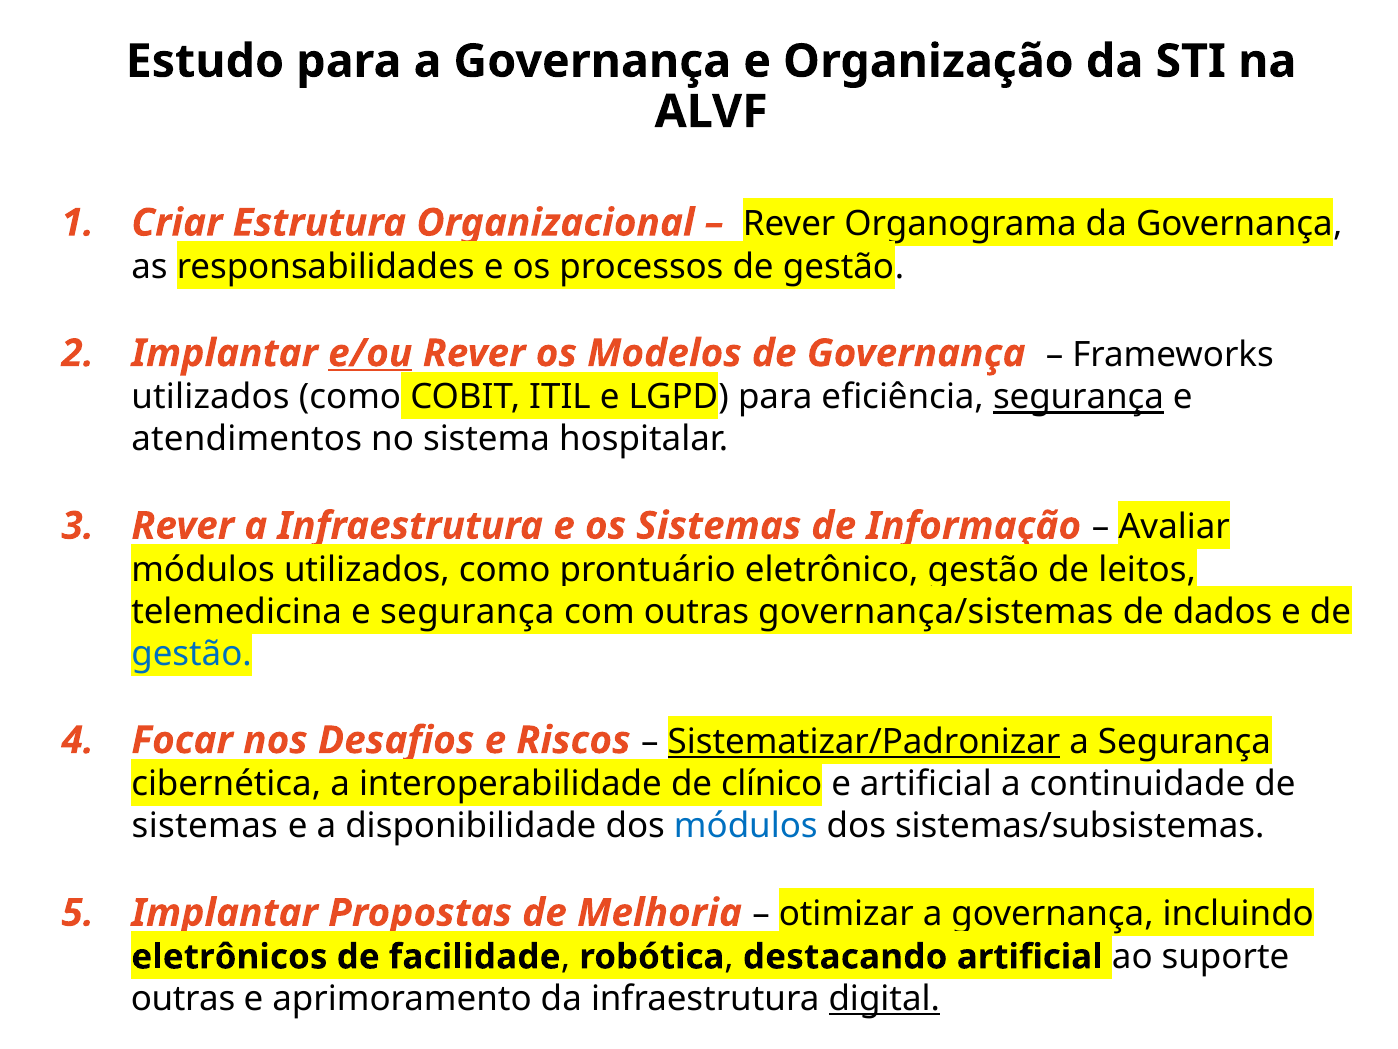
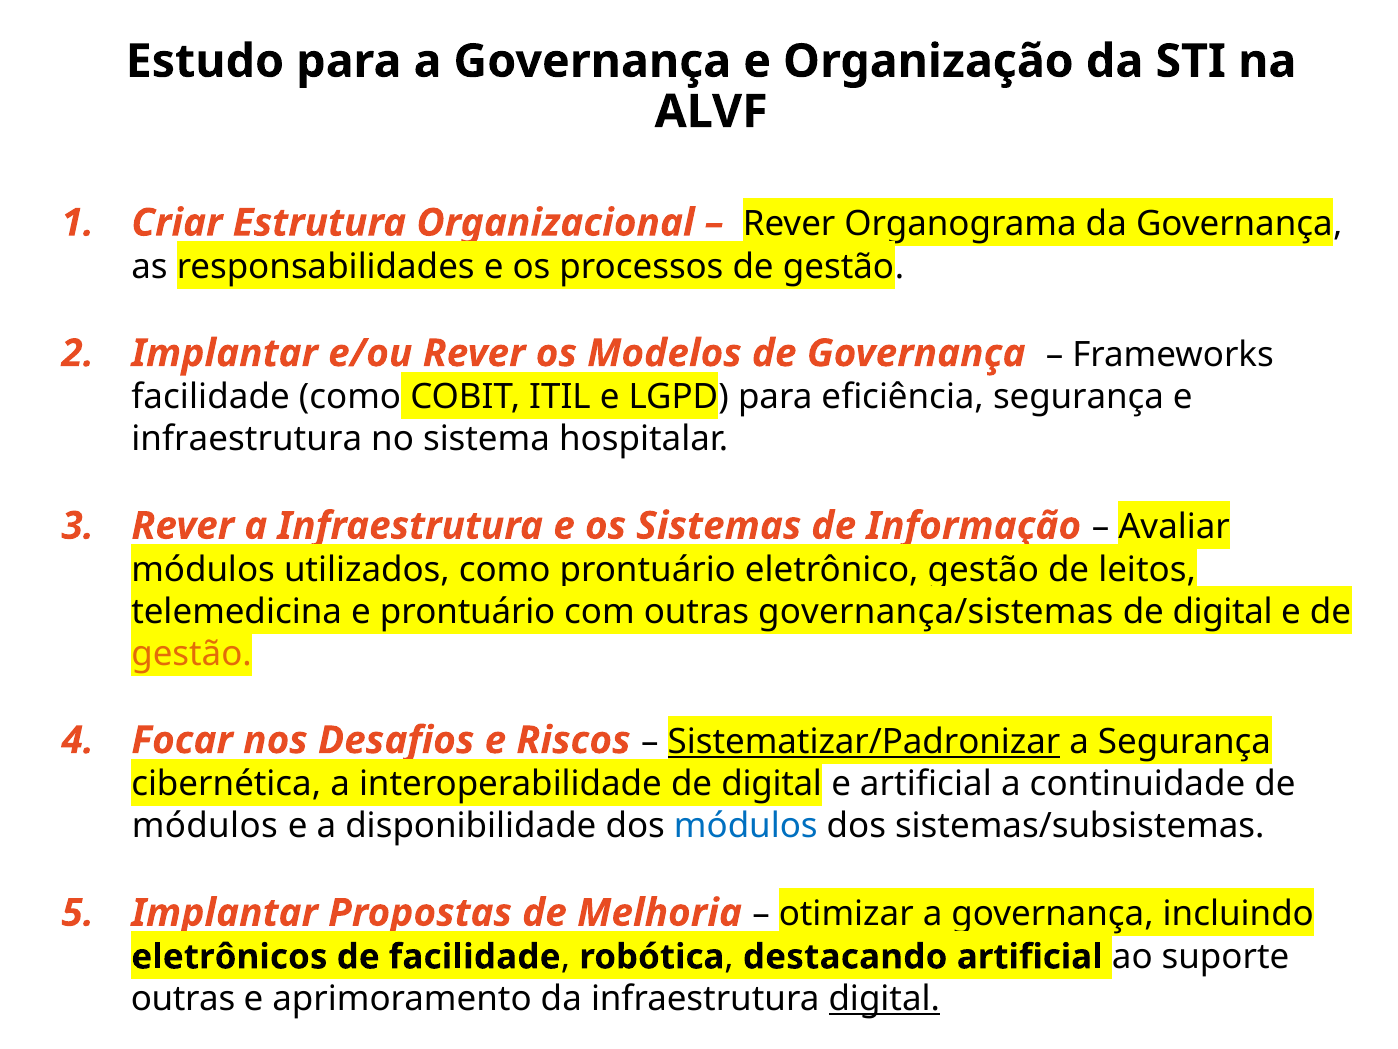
e/ou underline: present -> none
utilizados at (211, 397): utilizados -> facilidade
segurança at (1078, 397) underline: present -> none
atendimentos at (247, 439): atendimentos -> infraestrutura
e segurança: segurança -> prontuário
dados at (1223, 612): dados -> digital
gestão at (192, 654) colour: blue -> orange
interoperabilidade de clínico: clínico -> digital
sistemas at (205, 826): sistemas -> módulos
